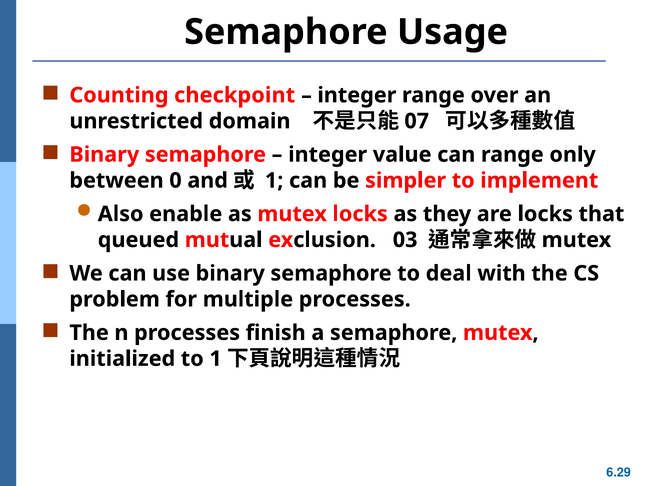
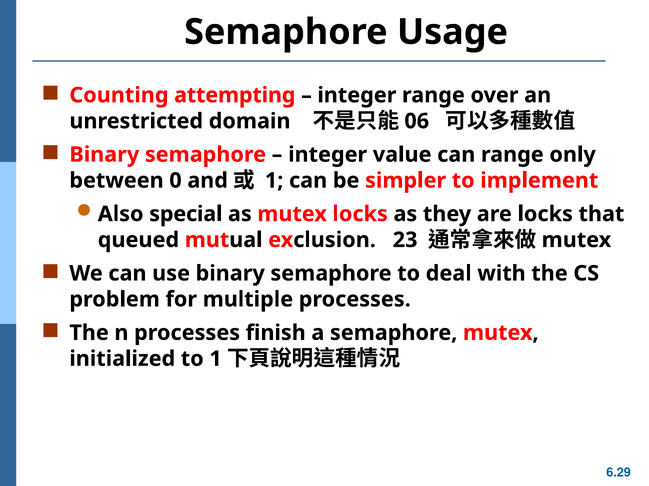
checkpoint: checkpoint -> attempting
07: 07 -> 06
enable: enable -> special
03: 03 -> 23
